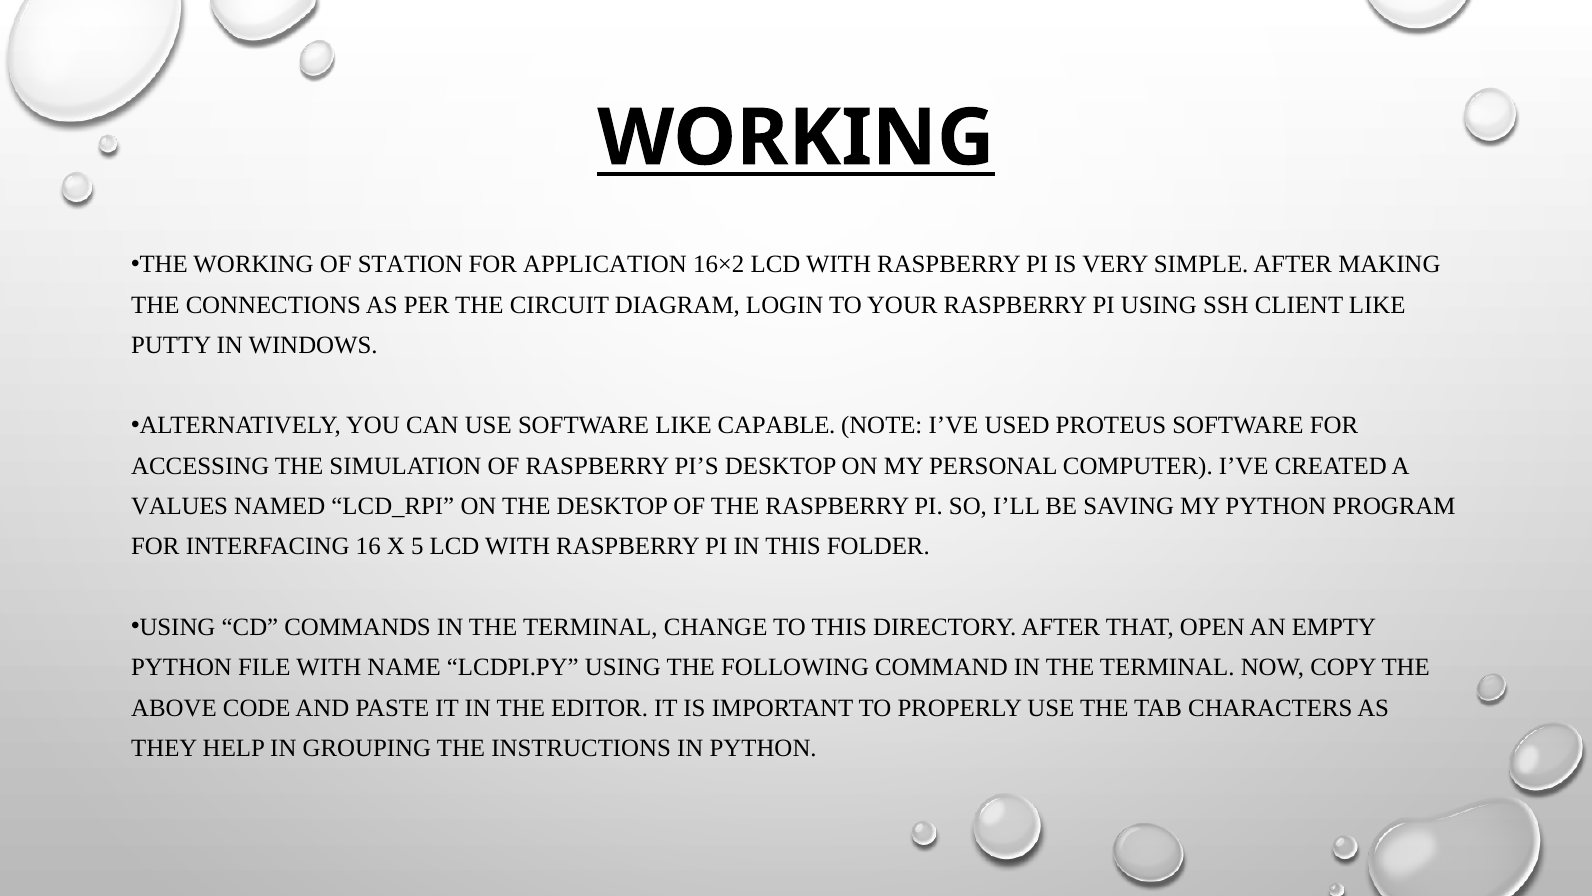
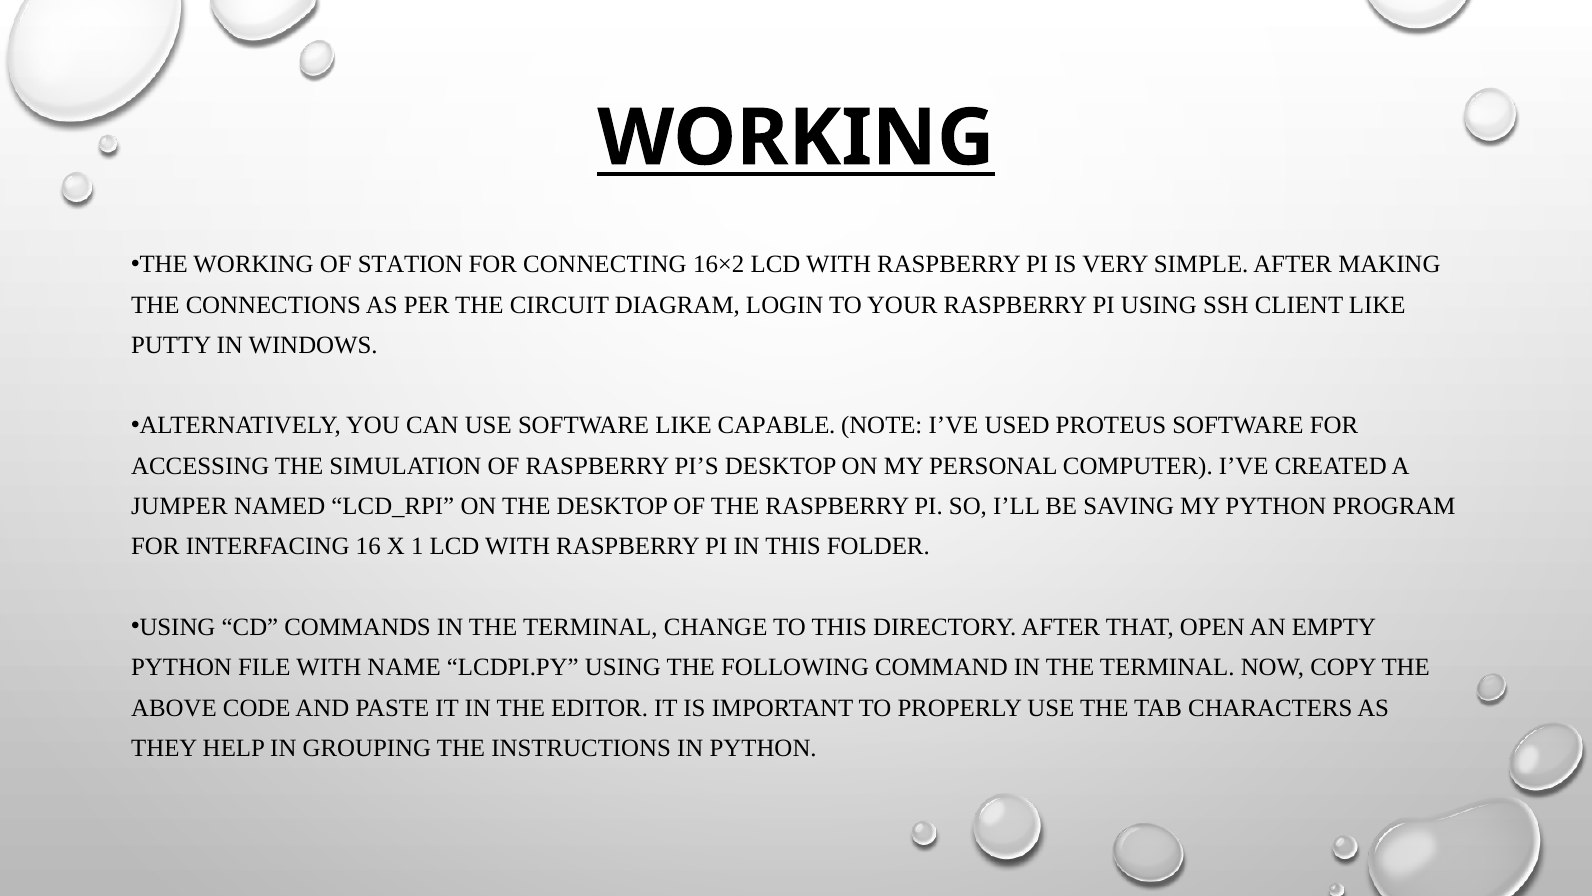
APPLICATION: APPLICATION -> CONNECTING
VALUES: VALUES -> JUMPER
5: 5 -> 1
